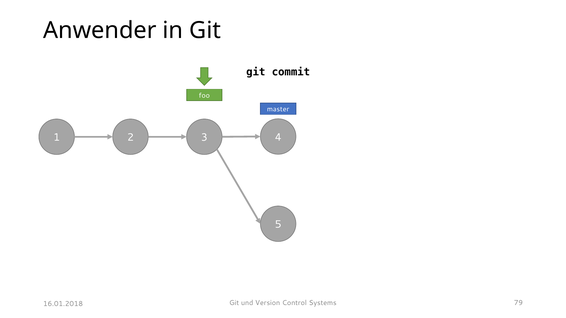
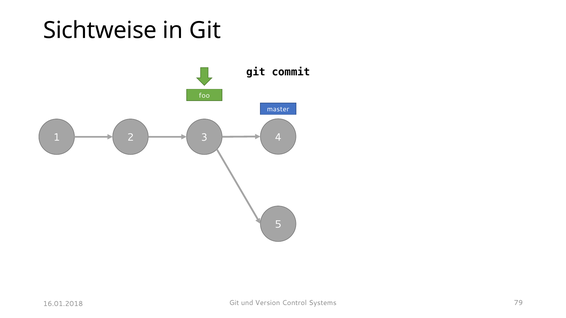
Anwender: Anwender -> Sichtweise
